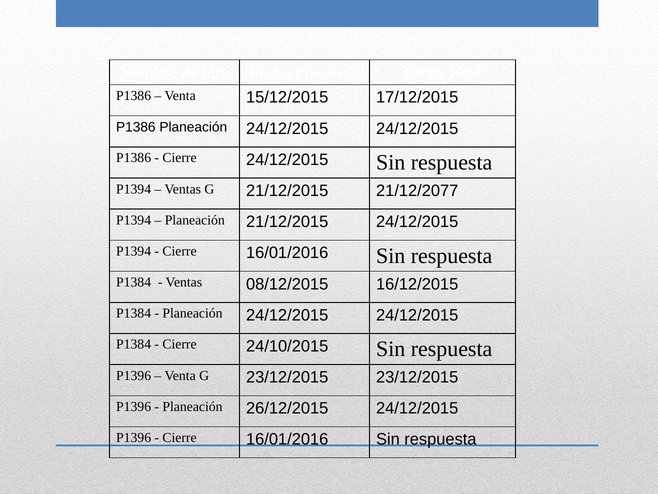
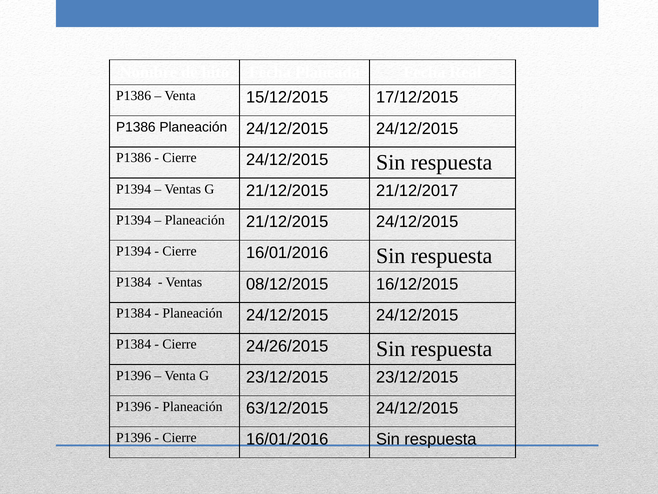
21/12/2077: 21/12/2077 -> 21/12/2017
24/10/2015: 24/10/2015 -> 24/26/2015
26/12/2015: 26/12/2015 -> 63/12/2015
